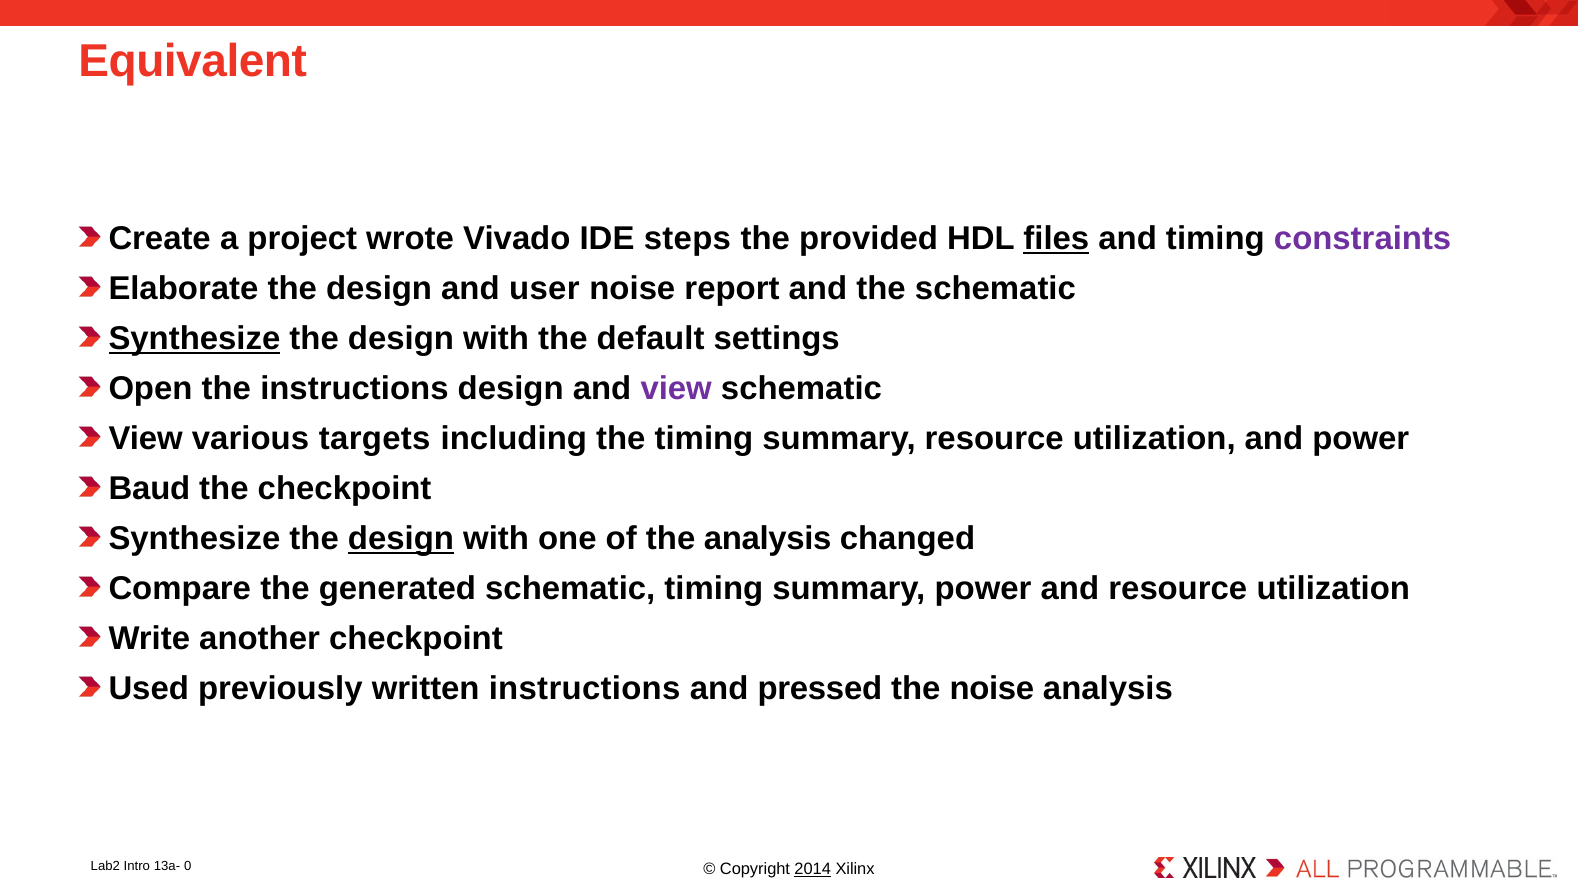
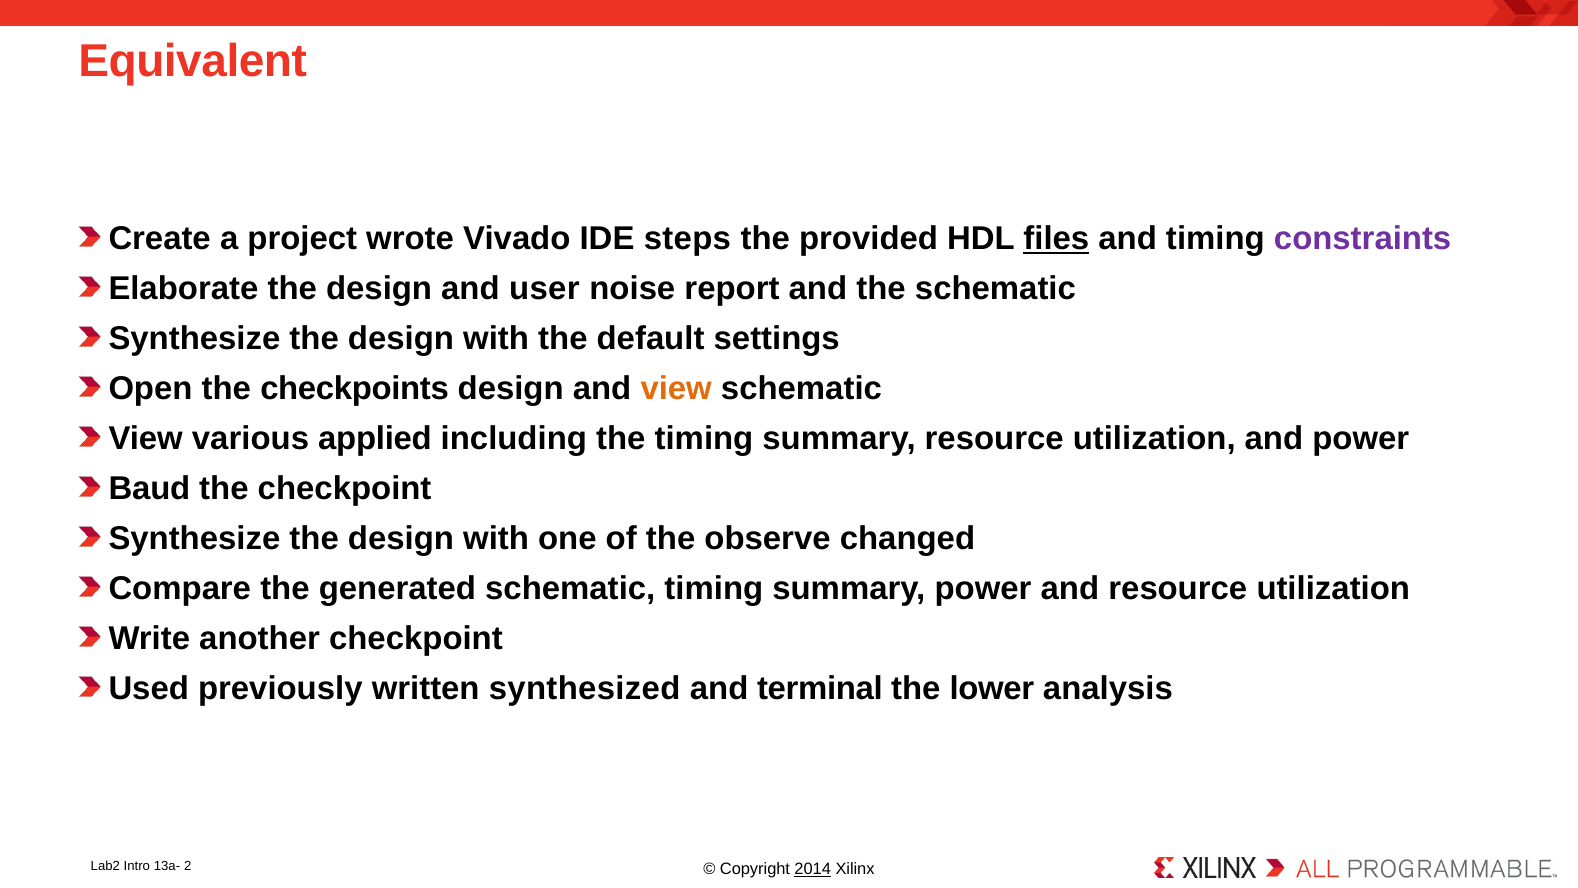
Synthesize at (194, 339) underline: present -> none
the instructions: instructions -> checkpoints
view at (676, 389) colour: purple -> orange
targets: targets -> applied
design at (401, 539) underline: present -> none
the analysis: analysis -> observe
written instructions: instructions -> synthesized
pressed: pressed -> terminal
the noise: noise -> lower
0: 0 -> 2
